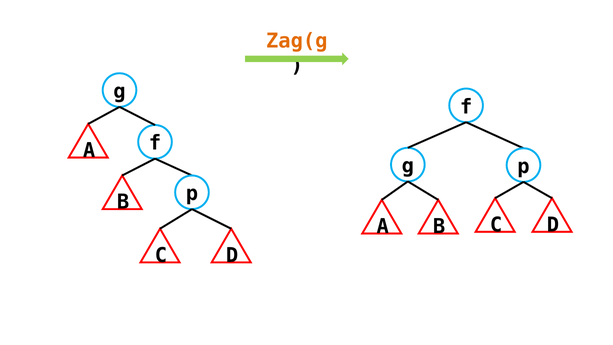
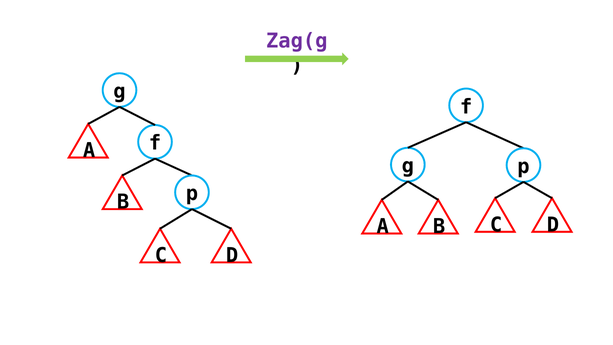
Zag(g colour: orange -> purple
